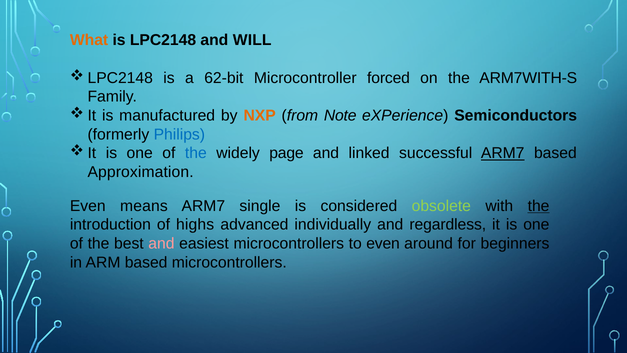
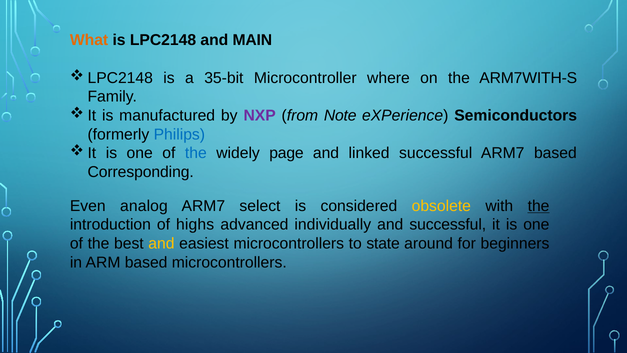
WILL: WILL -> MAIN
62-bit: 62-bit -> 35-bit
forced: forced -> where
NXP colour: orange -> purple
ARM7 at (503, 153) underline: present -> none
Approximation: Approximation -> Corresponding
means: means -> analog
single: single -> select
obsolete colour: light green -> yellow
and regardless: regardless -> successful
and at (161, 243) colour: pink -> yellow
to even: even -> state
